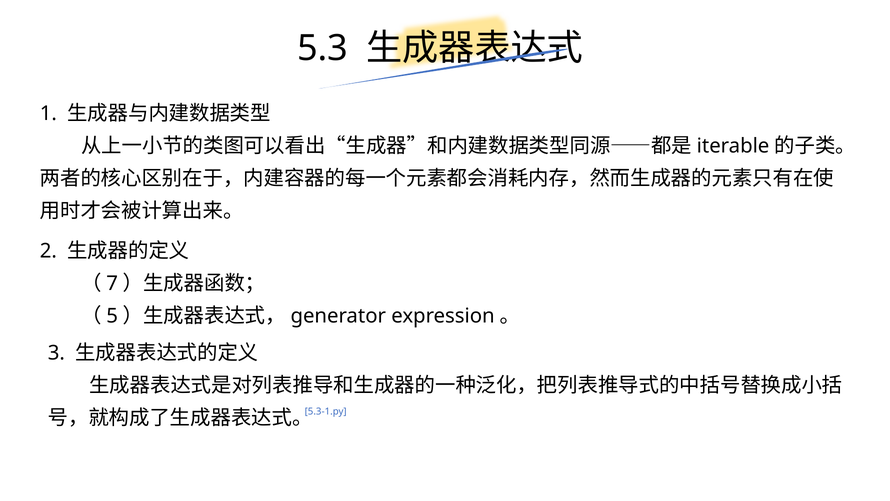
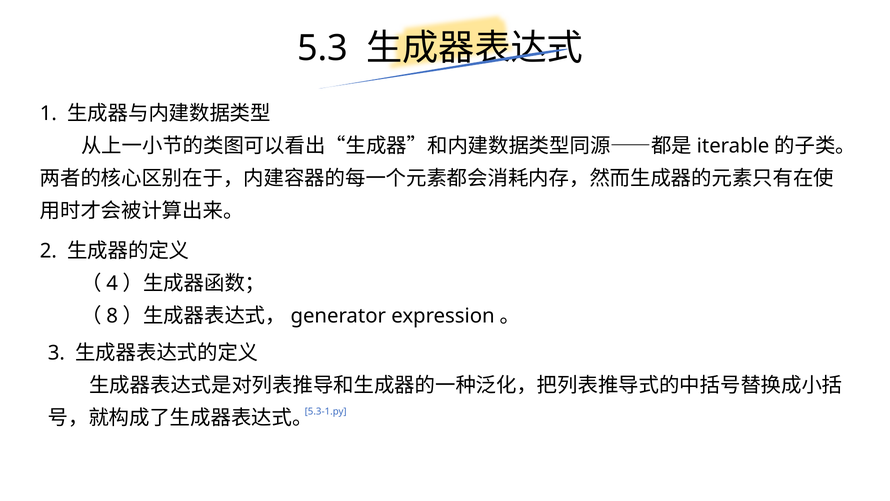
7: 7 -> 4
5: 5 -> 8
